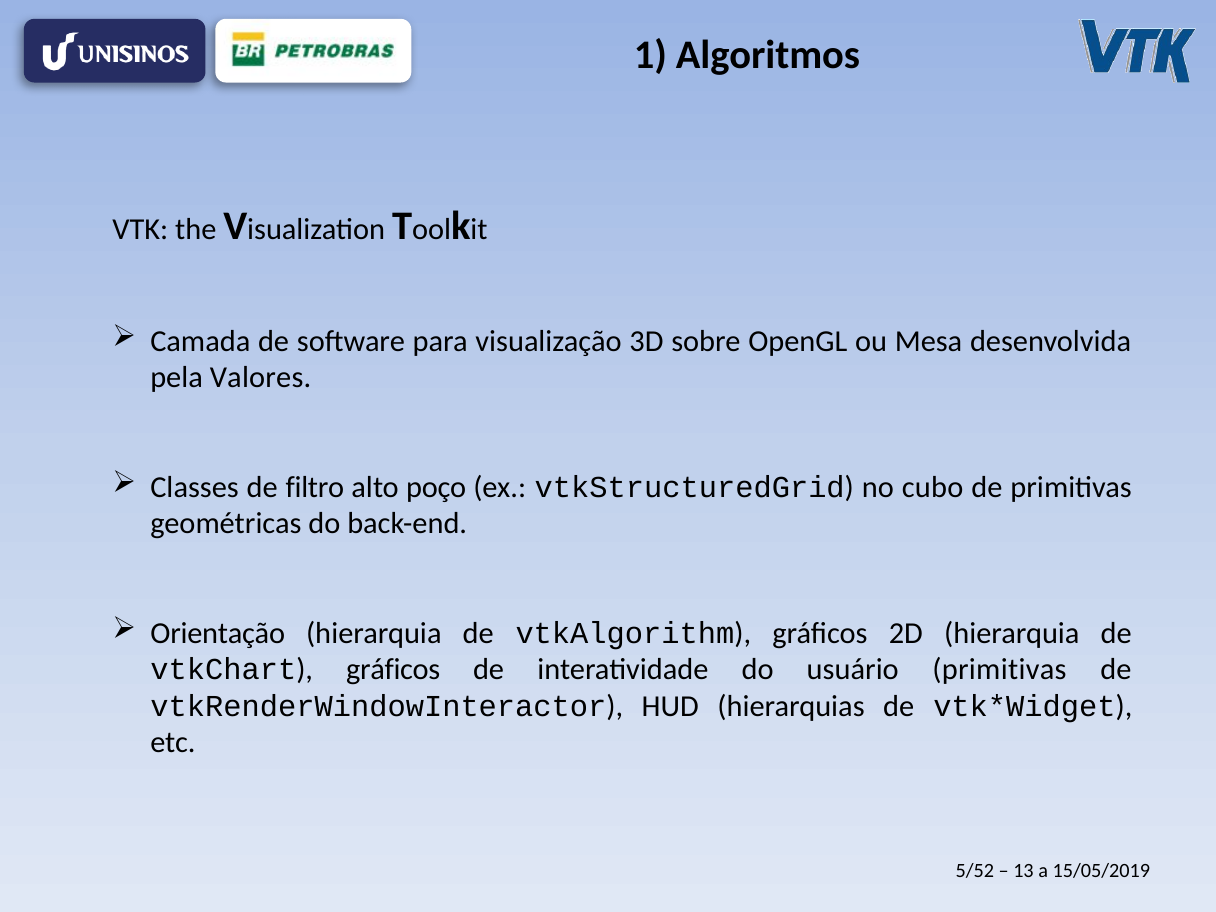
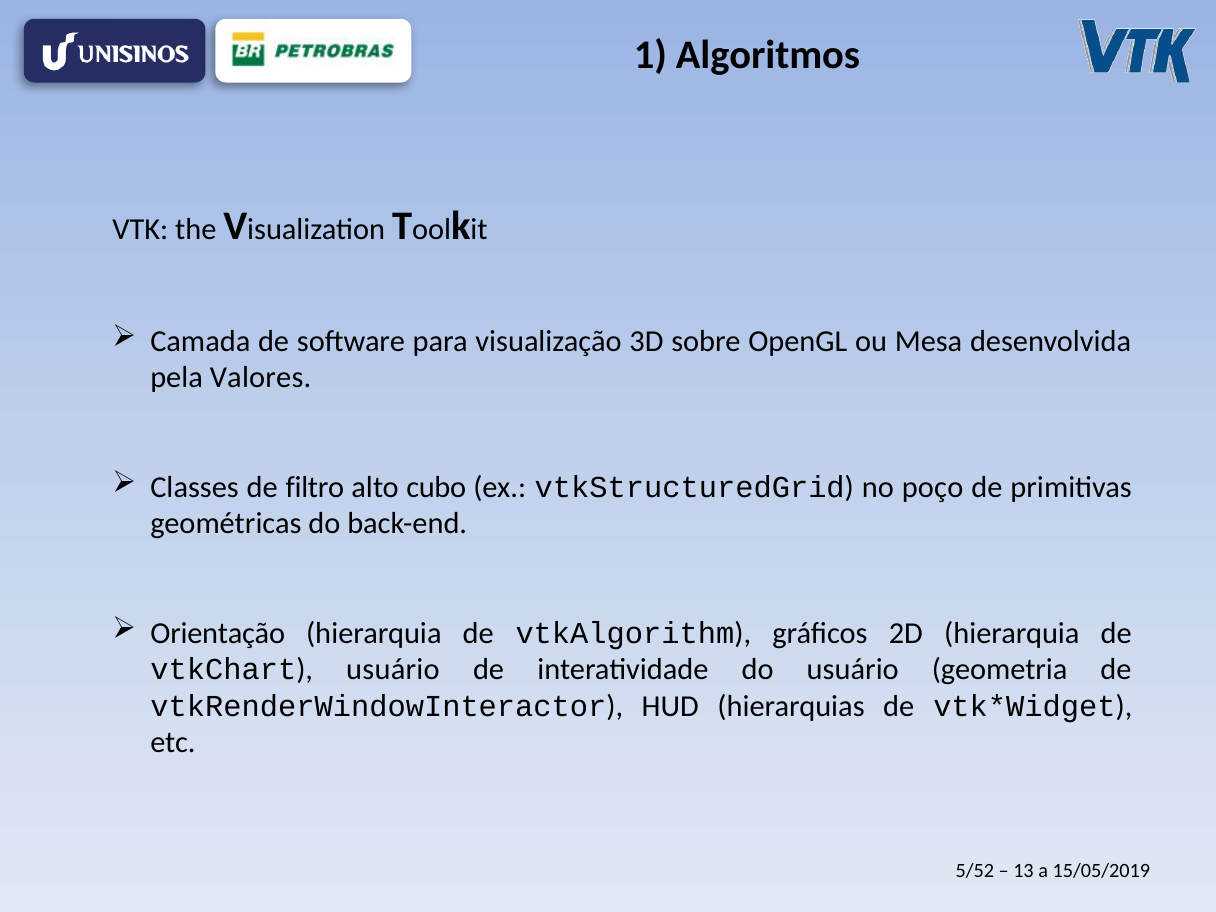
poço: poço -> cubo
cubo: cubo -> poço
vtkChart gráficos: gráficos -> usuário
usuário primitivas: primitivas -> geometria
